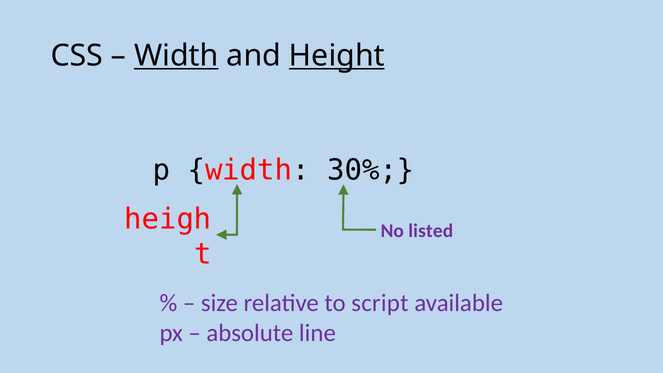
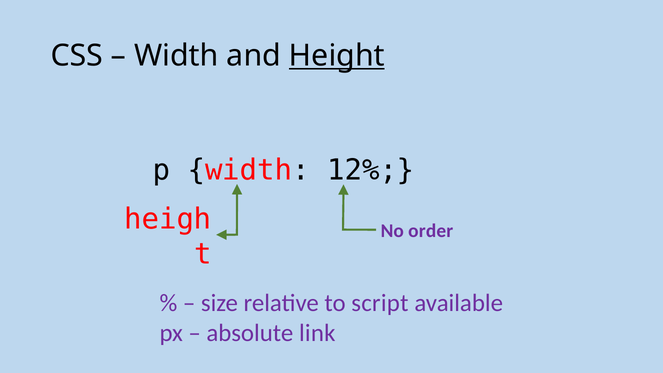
Width at (176, 56) underline: present -> none
30%: 30% -> 12%
listed: listed -> order
line: line -> link
